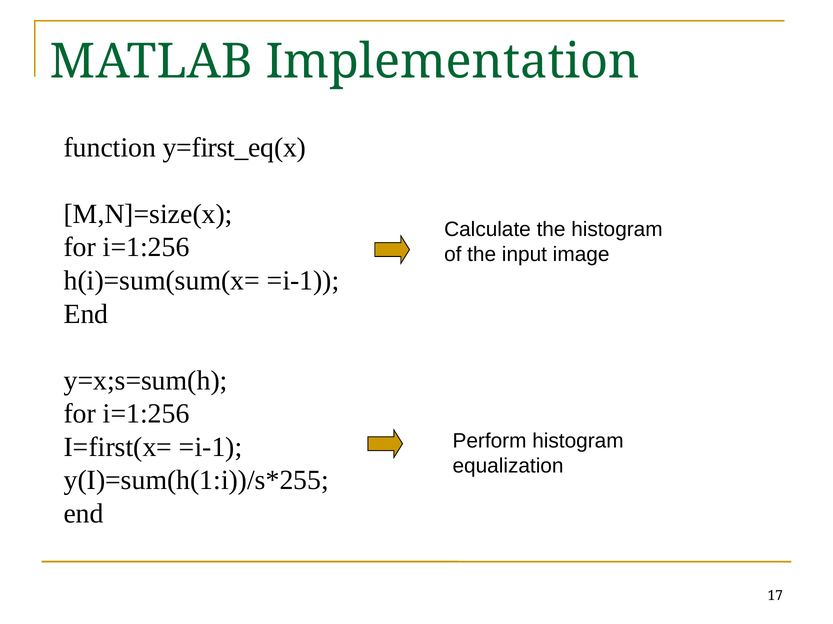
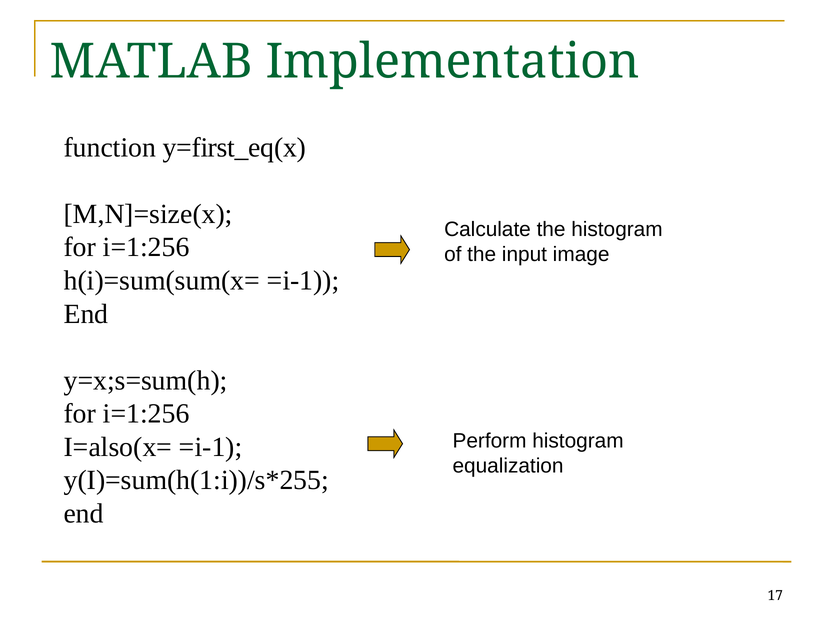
I=first(x=: I=first(x= -> I=also(x=
